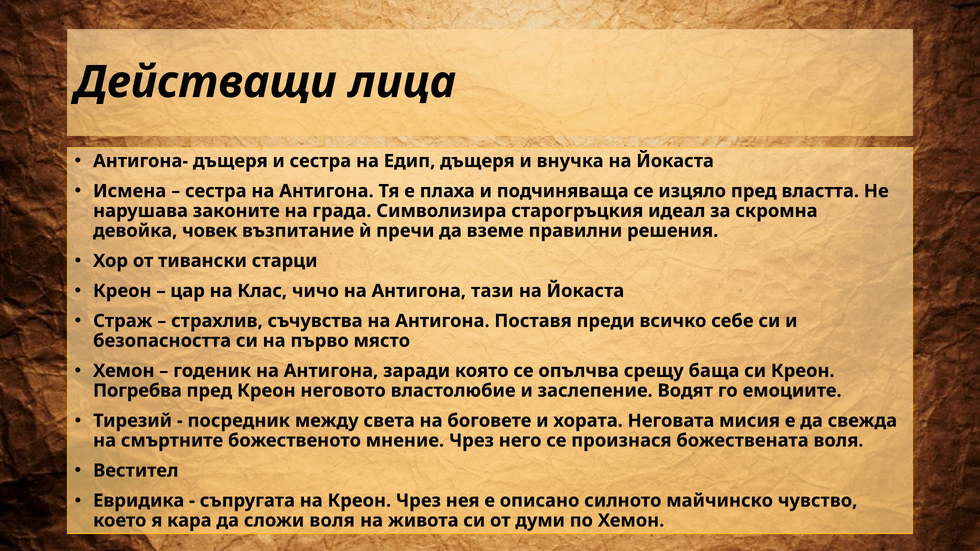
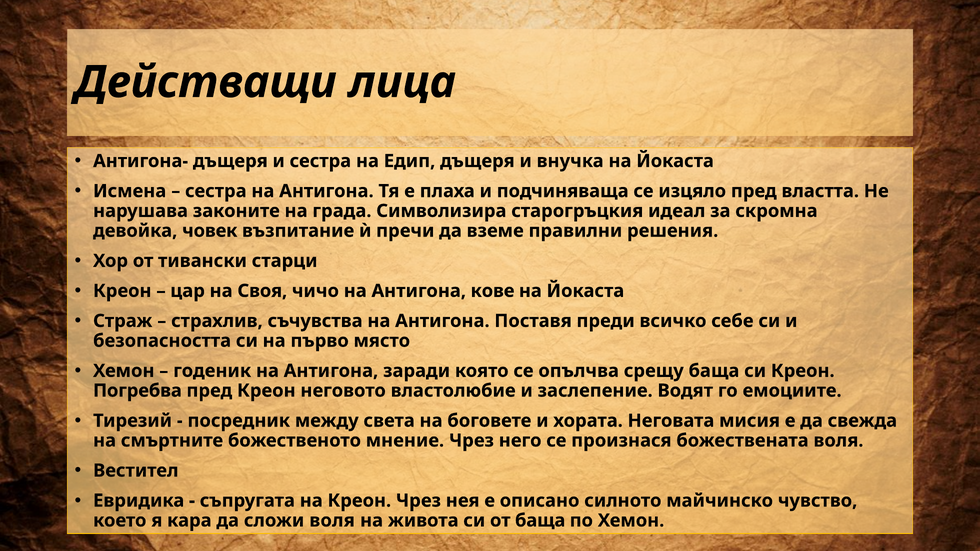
Клас: Клас -> Своя
тази: тази -> кове
от думи: думи -> баща
